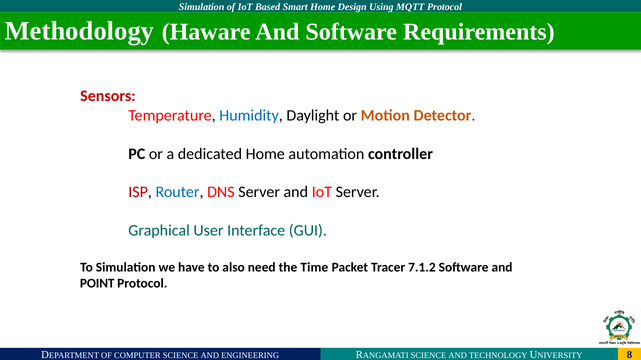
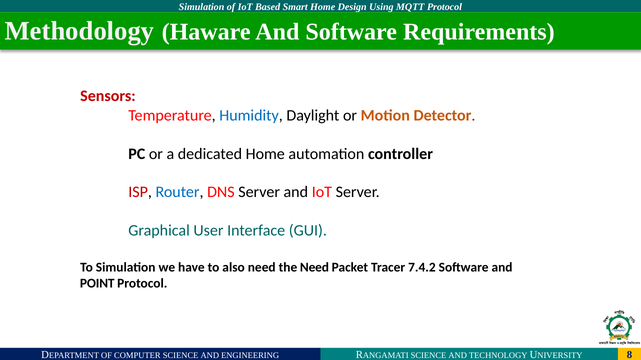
the Time: Time -> Need
7.1.2: 7.1.2 -> 7.4.2
